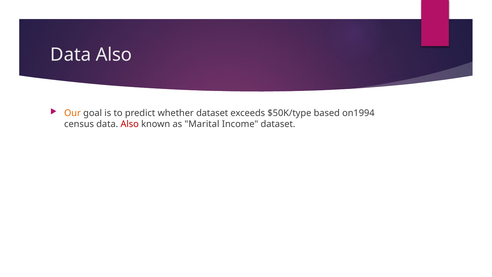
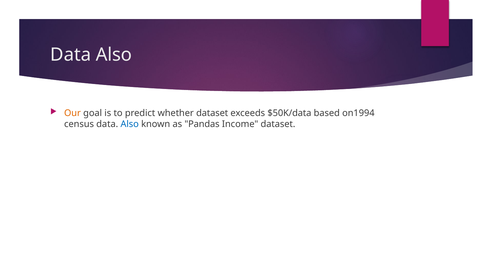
$50K/type: $50K/type -> $50K/data
Also at (130, 124) colour: red -> blue
Marital: Marital -> Pandas
